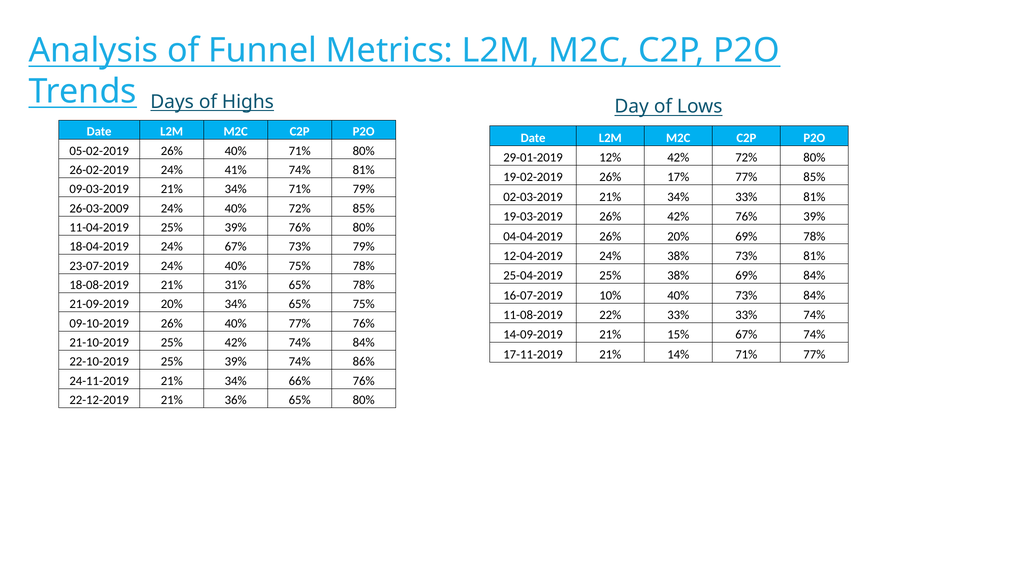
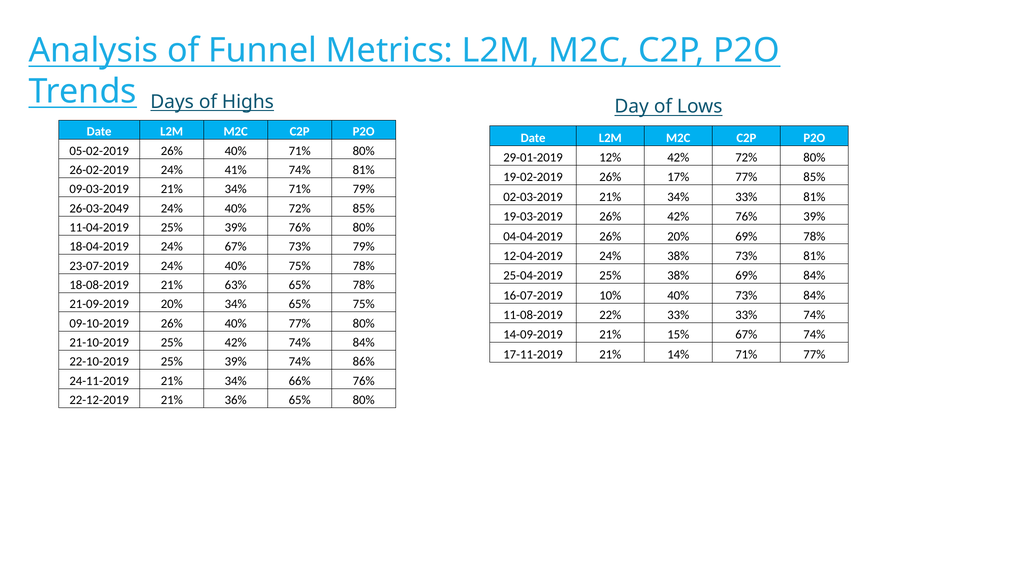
26-03-2009: 26-03-2009 -> 26-03-2049
31%: 31% -> 63%
77% 76%: 76% -> 80%
